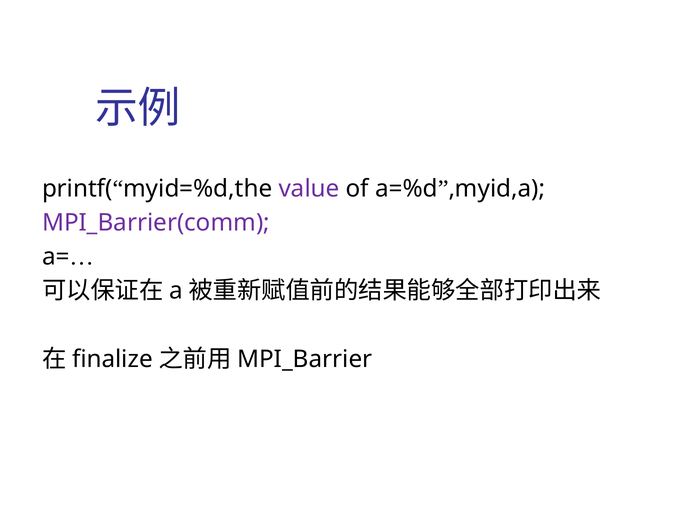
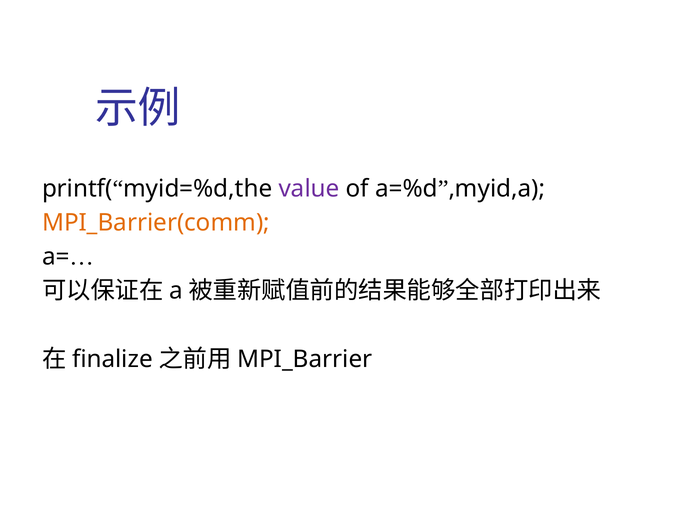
MPI_Barrier(comm colour: purple -> orange
